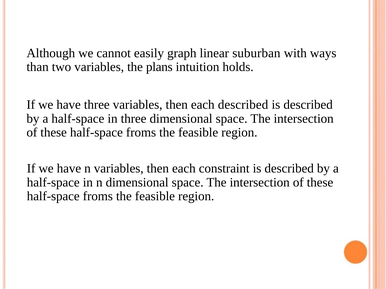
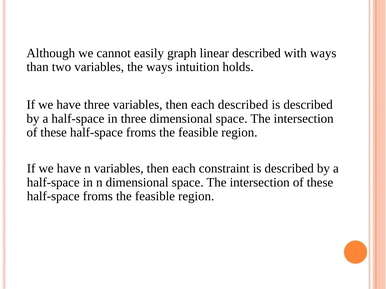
linear suburban: suburban -> described
the plans: plans -> ways
